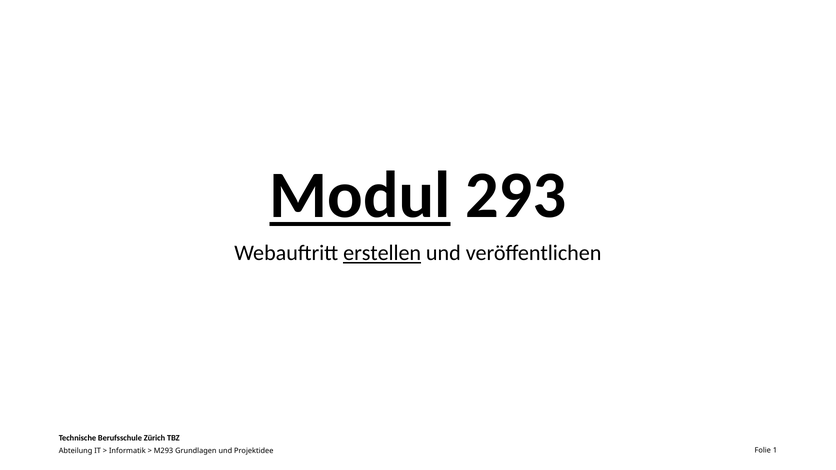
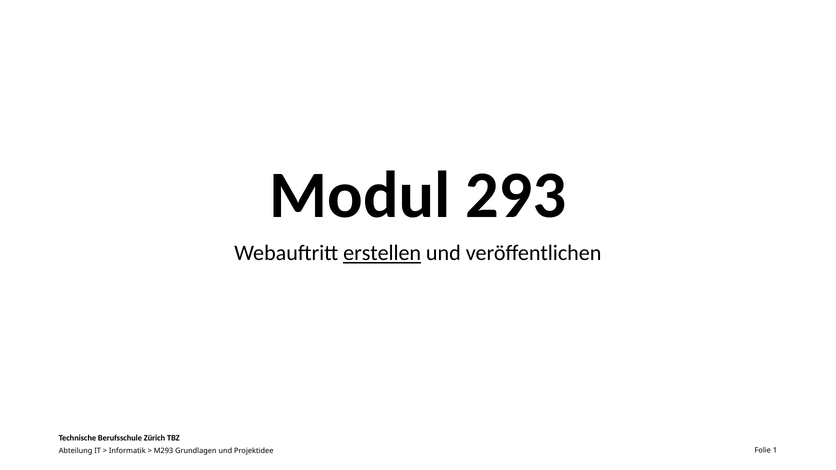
Modul underline: present -> none
